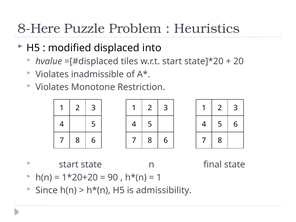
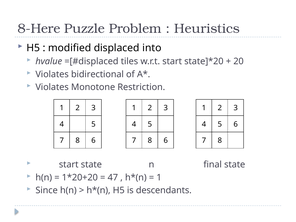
inadmissible: inadmissible -> bidirectional
90: 90 -> 47
admissibility: admissibility -> descendants
